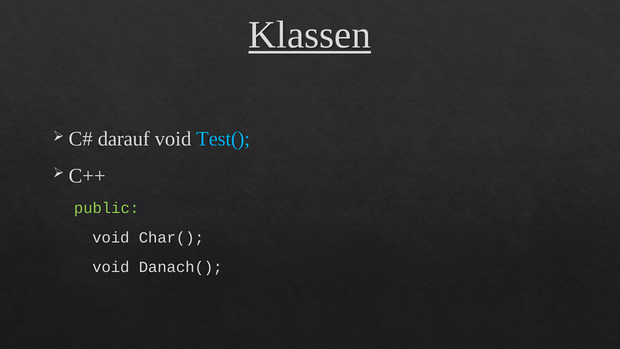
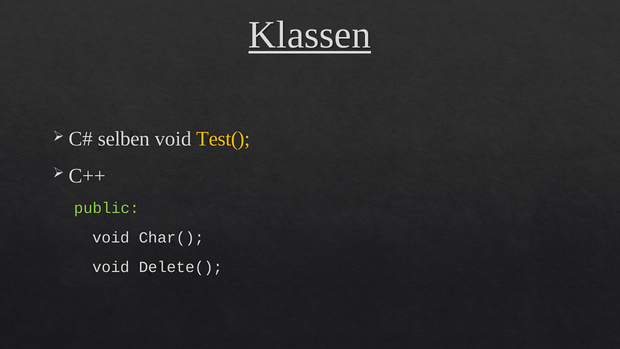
darauf: darauf -> selben
Test( colour: light blue -> yellow
Danach(: Danach( -> Delete(
